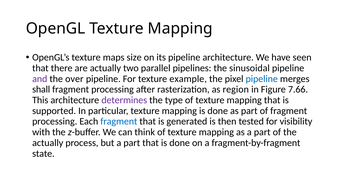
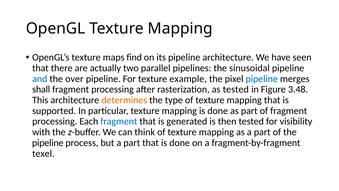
size: size -> find
and colour: purple -> blue
as region: region -> tested
7.66: 7.66 -> 3.48
determines colour: purple -> orange
actually at (48, 143): actually -> pipeline
state: state -> texel
